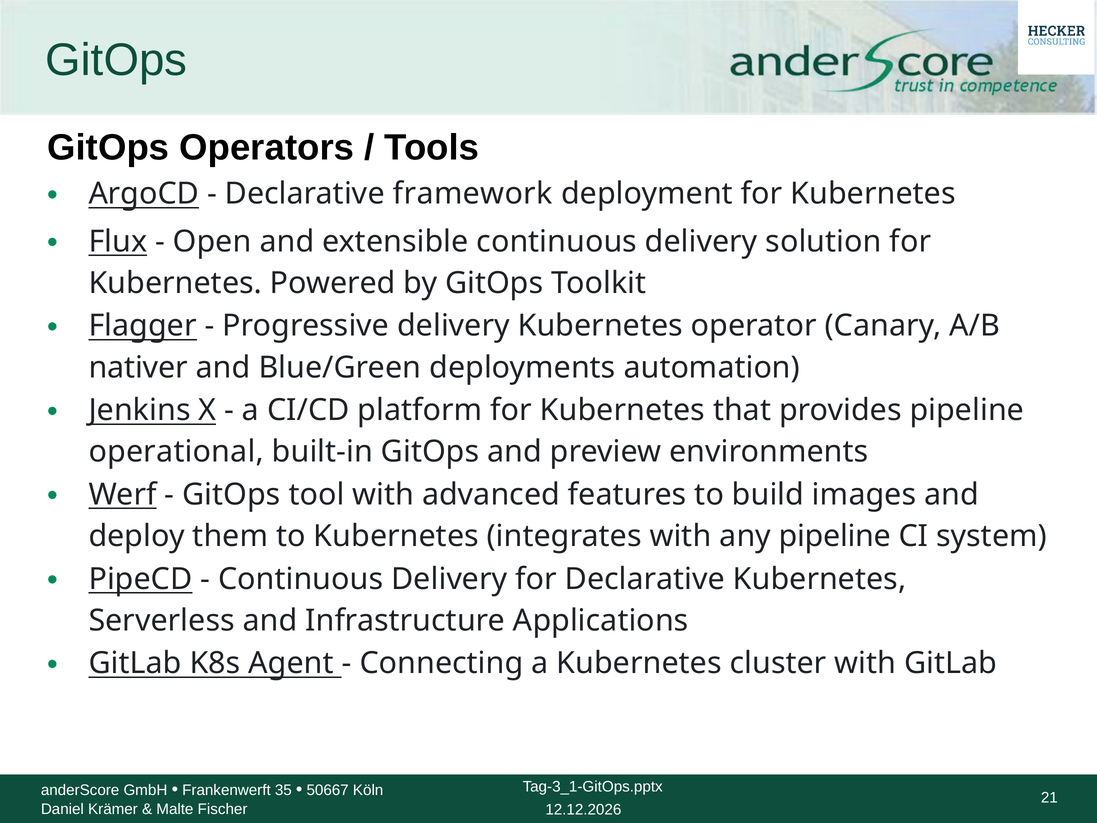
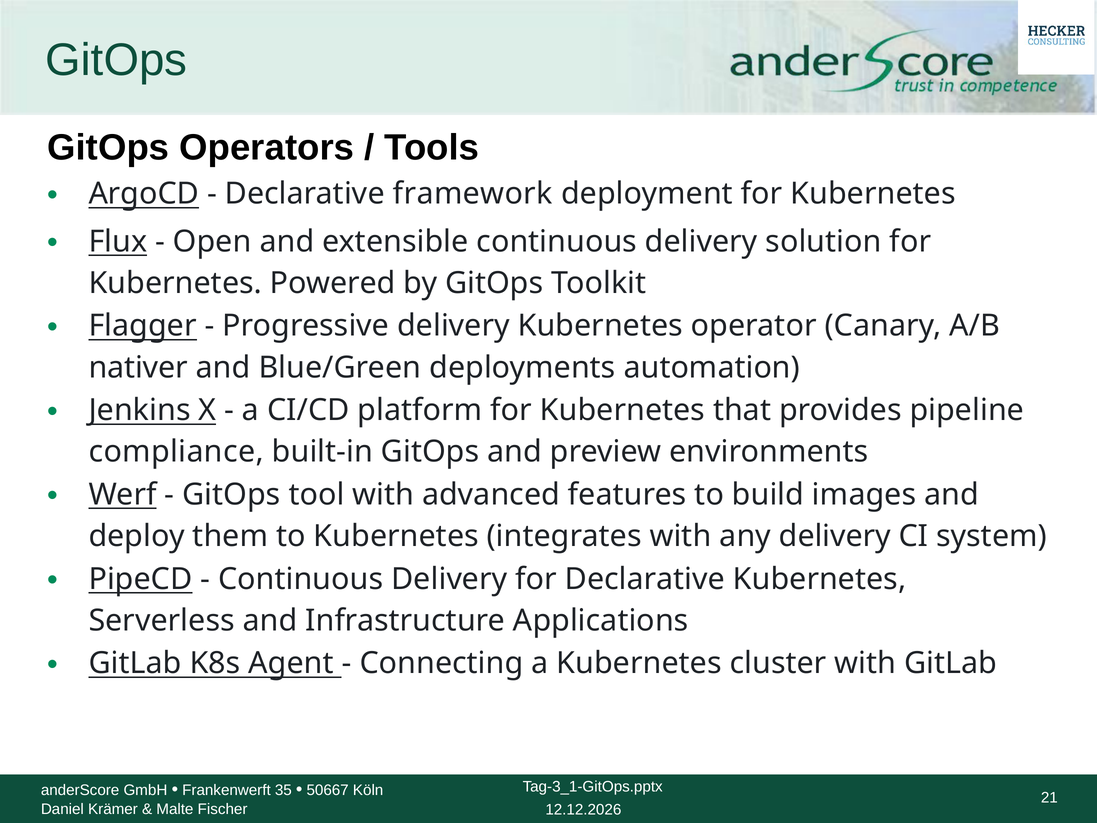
operational: operational -> compliance
any pipeline: pipeline -> delivery
